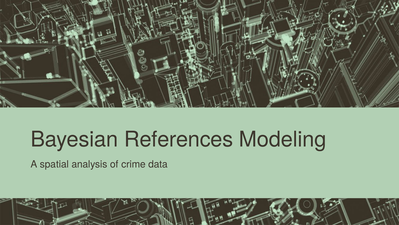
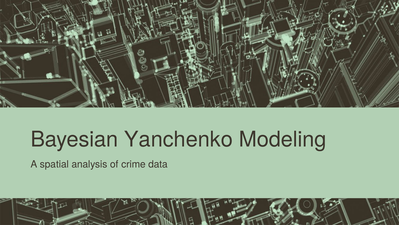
References: References -> Yanchenko
